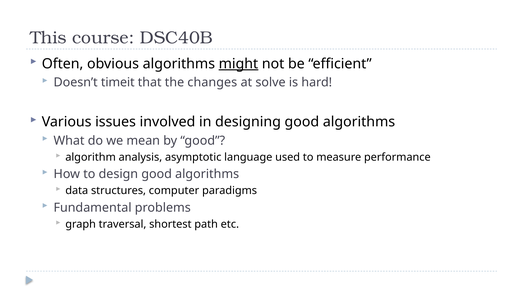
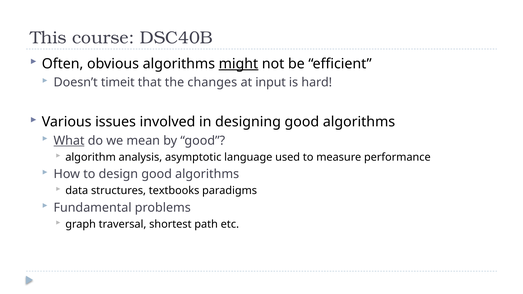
solve: solve -> input
What underline: none -> present
computer: computer -> textbooks
